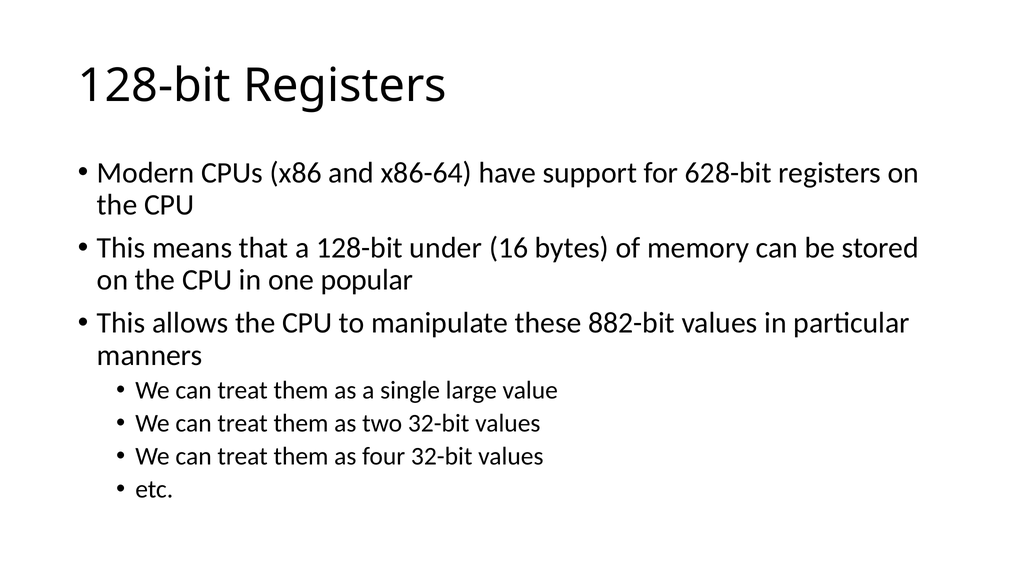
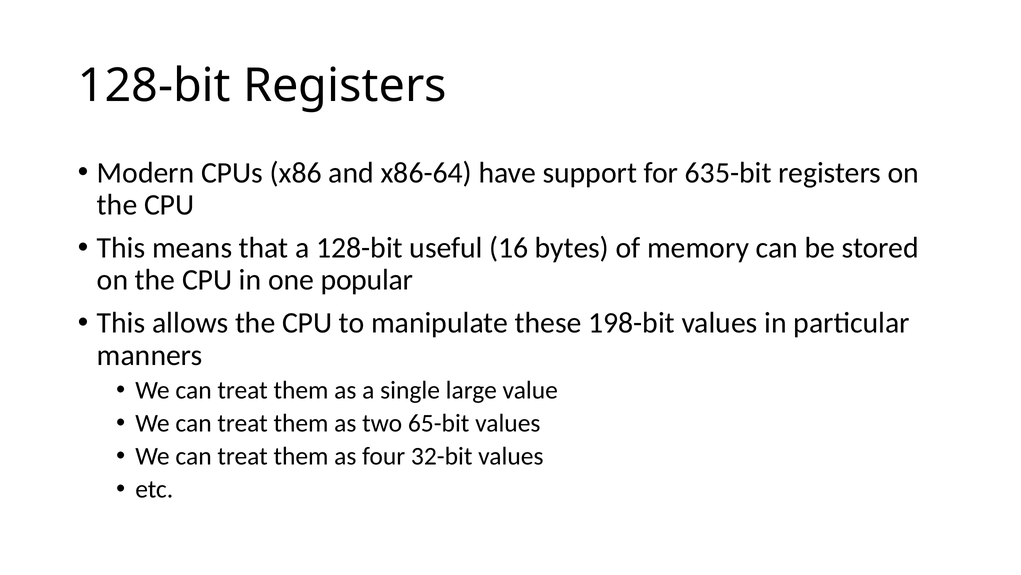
628-bit: 628-bit -> 635-bit
under: under -> useful
882-bit: 882-bit -> 198-bit
two 32-bit: 32-bit -> 65-bit
